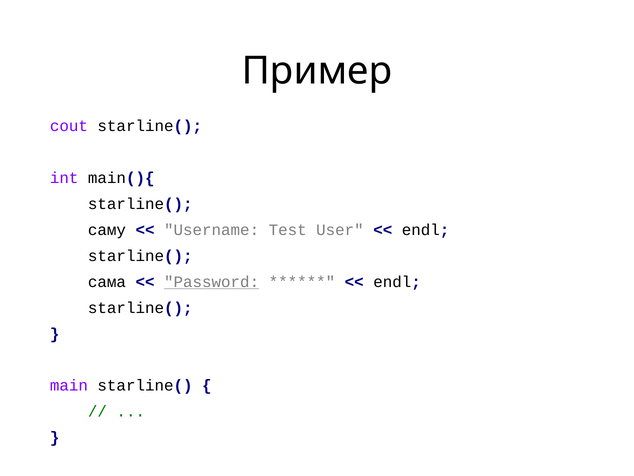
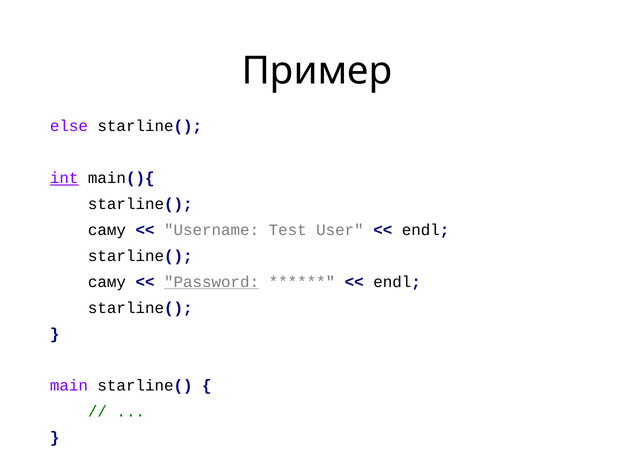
cout: cout -> else
int underline: none -> present
сама at (107, 282): сама -> саму
